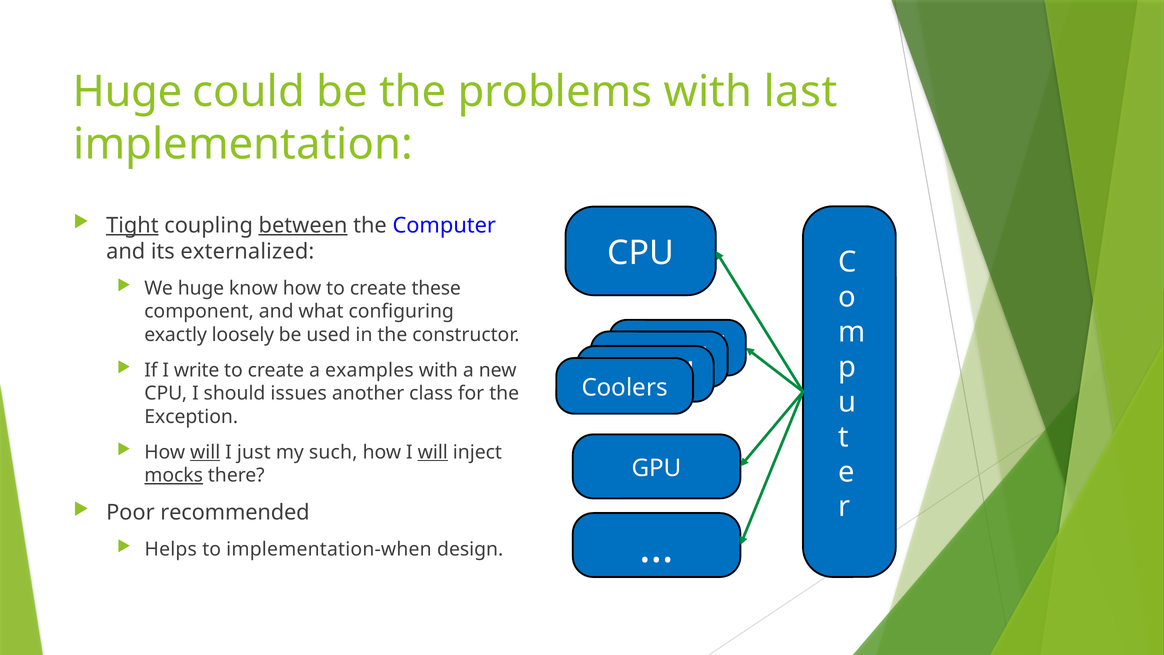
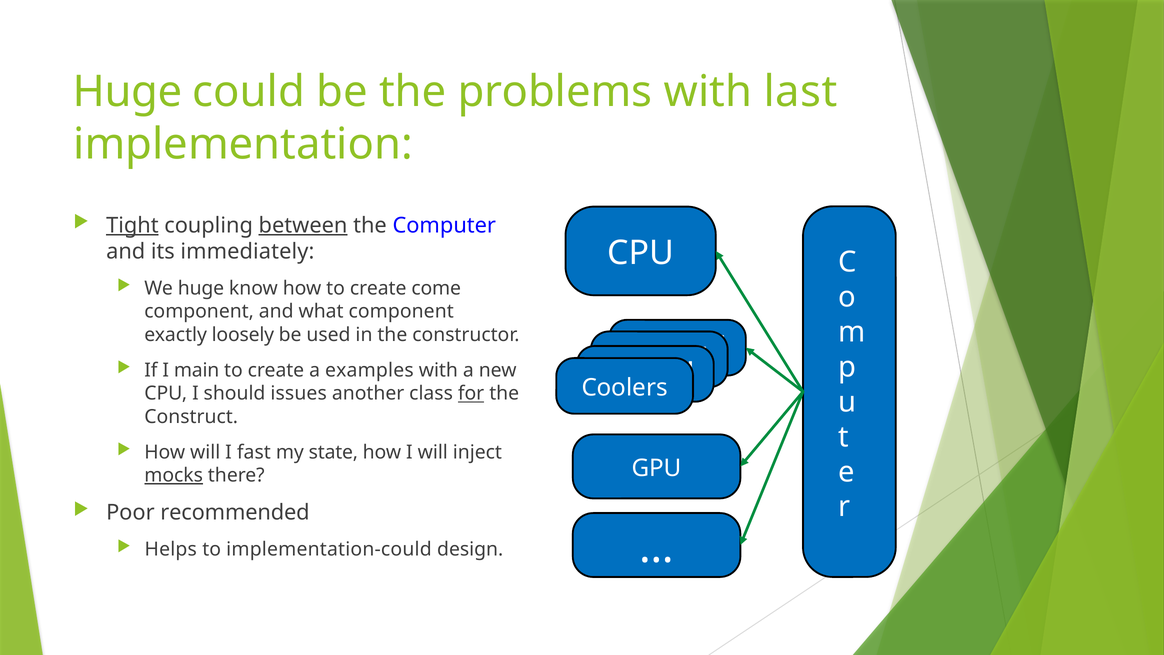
externalized: externalized -> immediately
these: these -> come
what configuring: configuring -> component
write: write -> main
for underline: none -> present
Exception: Exception -> Construct
will at (205, 452) underline: present -> none
just: just -> fast
such: such -> state
will at (433, 452) underline: present -> none
implementation-when: implementation-when -> implementation-could
